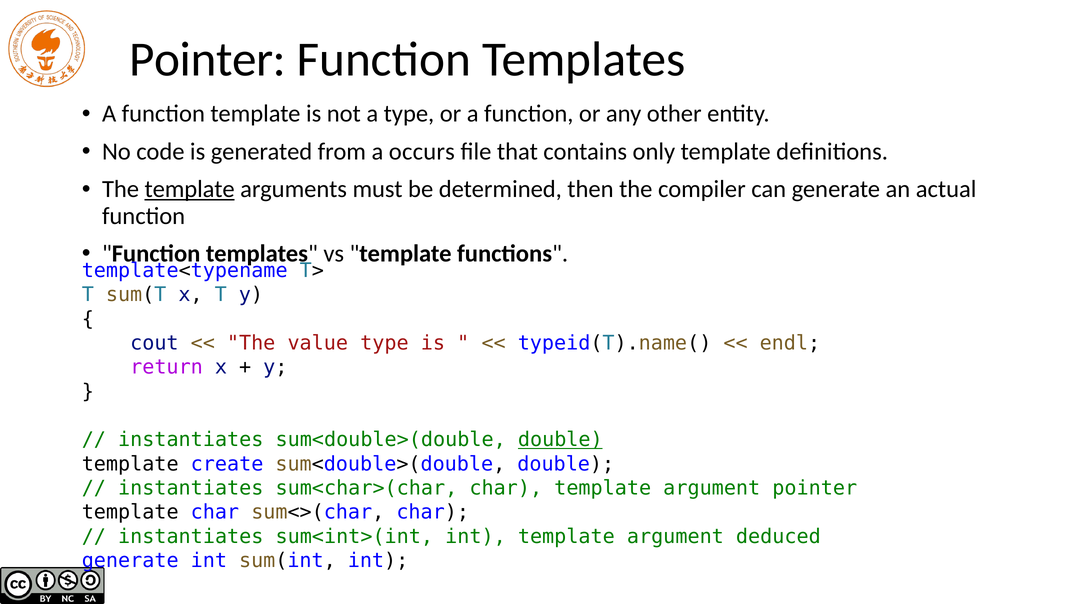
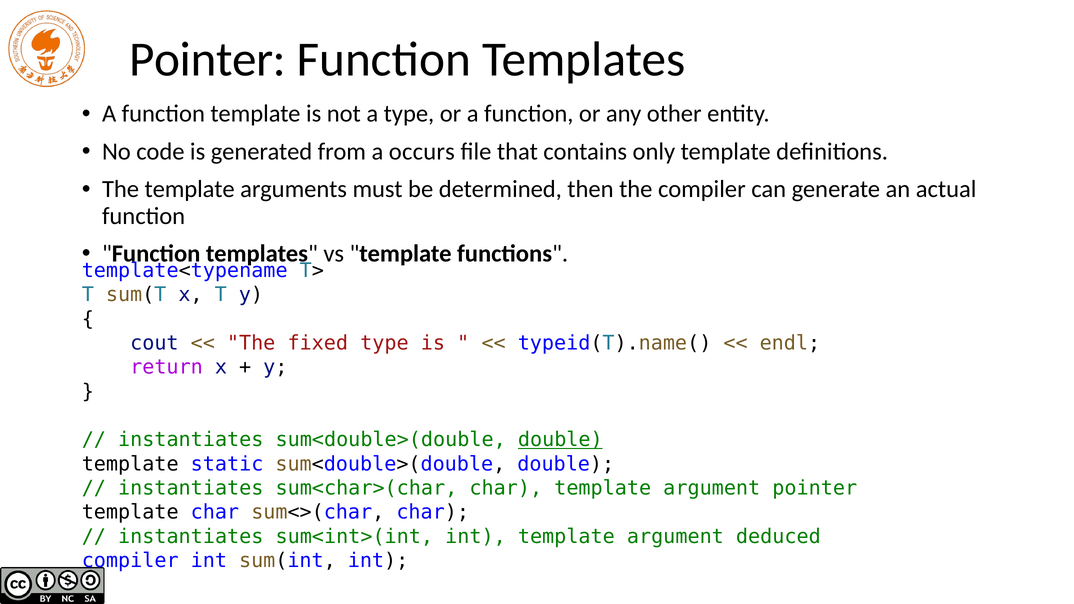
template at (190, 189) underline: present -> none
value: value -> fixed
create: create -> static
generate at (130, 561): generate -> compiler
